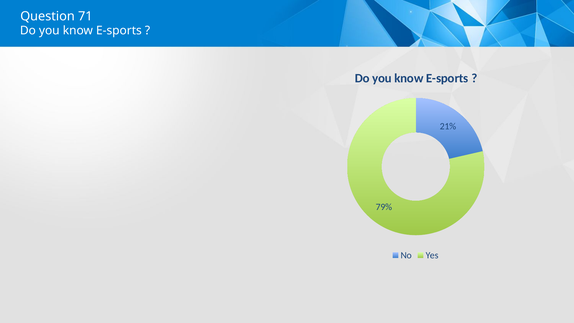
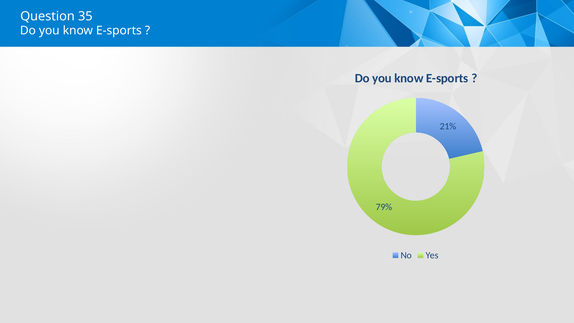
71: 71 -> 35
